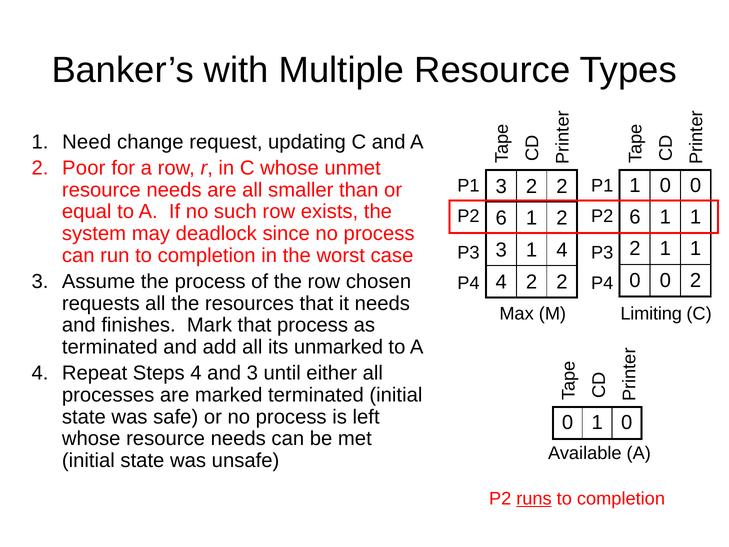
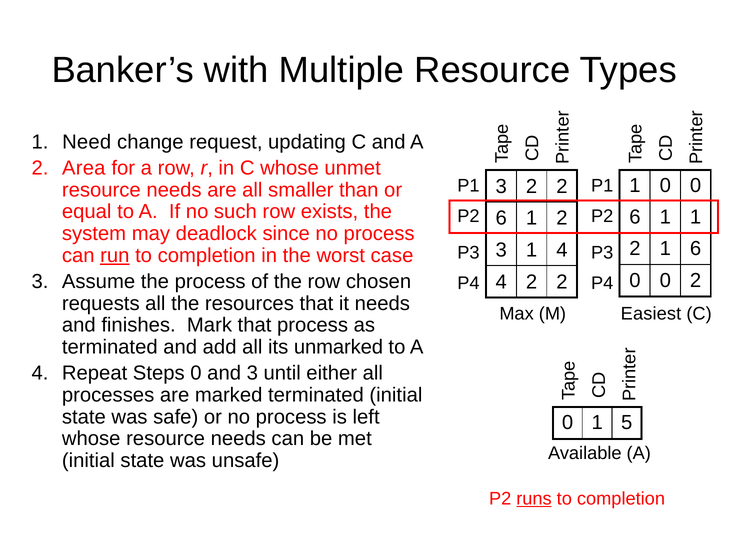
Poor: Poor -> Area
2 1 1: 1 -> 6
run underline: none -> present
Limiting: Limiting -> Easiest
Steps 4: 4 -> 0
0 1 0: 0 -> 5
